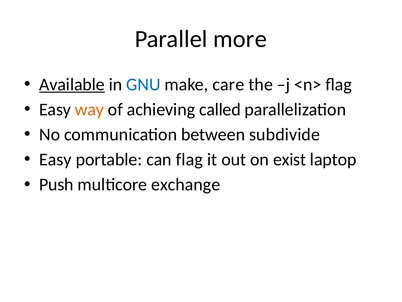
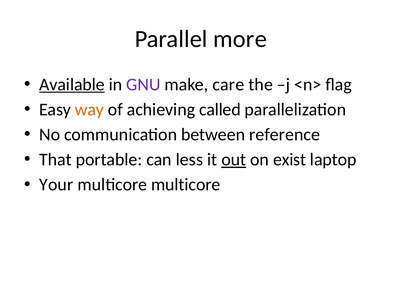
GNU colour: blue -> purple
subdivide: subdivide -> reference
Easy at (55, 159): Easy -> That
can flag: flag -> less
out underline: none -> present
Push: Push -> Your
multicore exchange: exchange -> multicore
